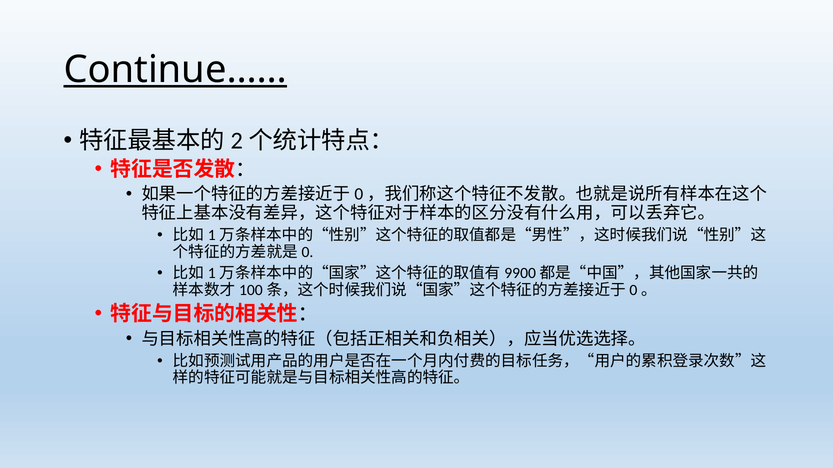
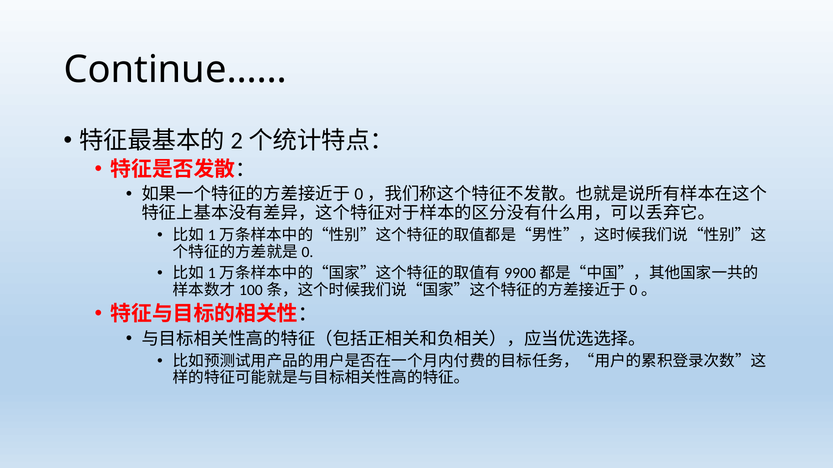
Continue…… underline: present -> none
